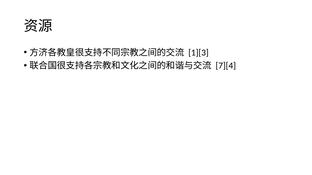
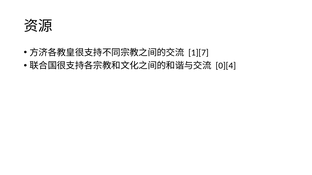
1][3: 1][3 -> 1][7
7][4: 7][4 -> 0][4
